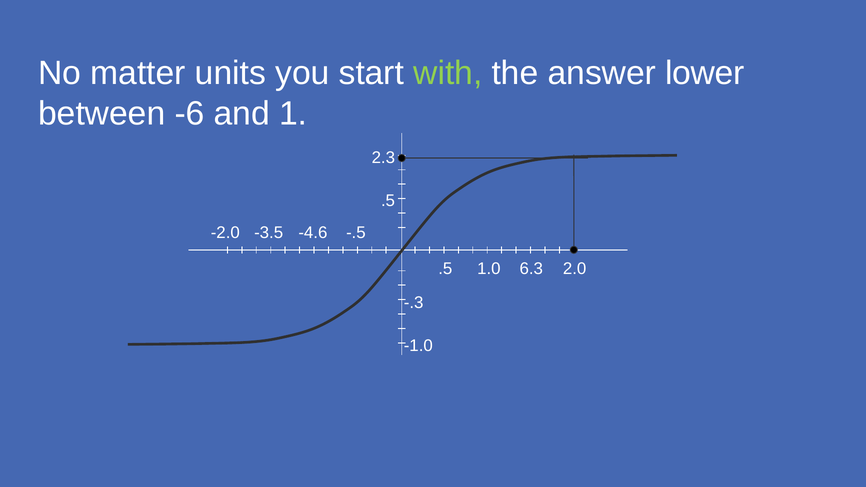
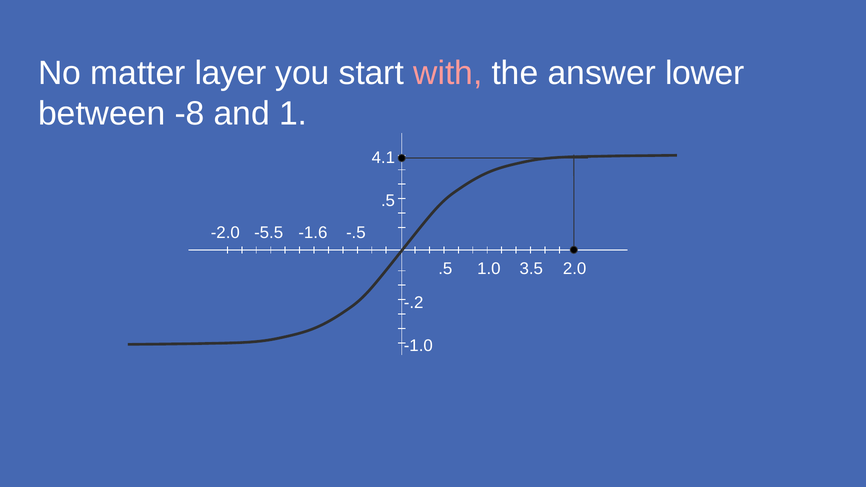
units: units -> layer
with colour: light green -> pink
-6: -6 -> -8
2.3: 2.3 -> 4.1
-3.5: -3.5 -> -5.5
-4.6: -4.6 -> -1.6
6.3: 6.3 -> 3.5
-.3: -.3 -> -.2
